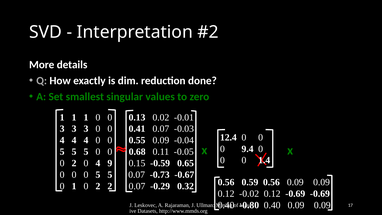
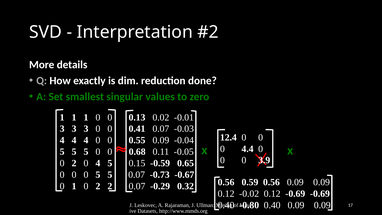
9.4: 9.4 -> 4.4
1.4: 1.4 -> 3.9
4 9: 9 -> 5
